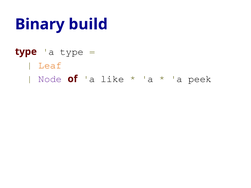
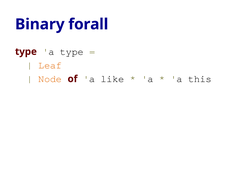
build: build -> forall
Node colour: purple -> orange
peek: peek -> this
